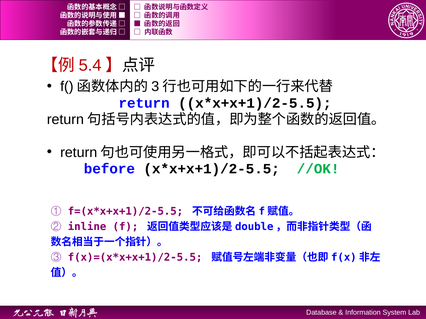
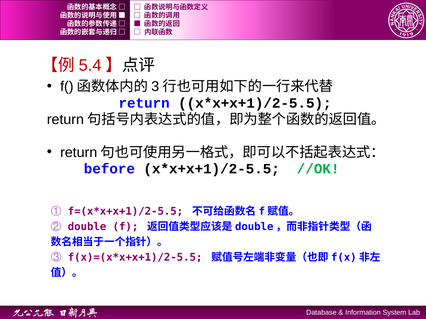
inline: inline -> double
